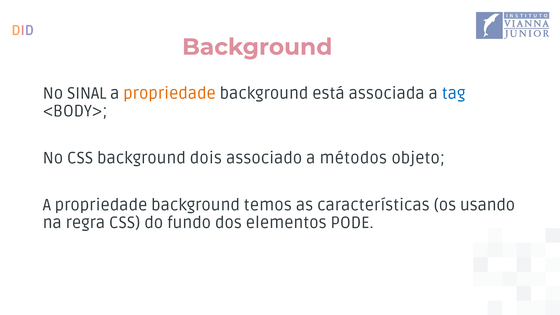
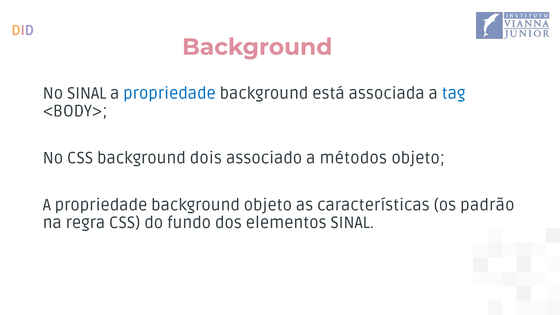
propriedade at (170, 94) colour: orange -> blue
background temos: temos -> objeto
usando: usando -> padrão
elementos PODE: PODE -> SINAL
